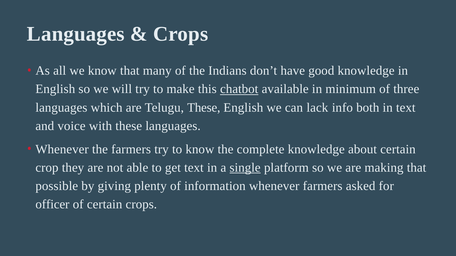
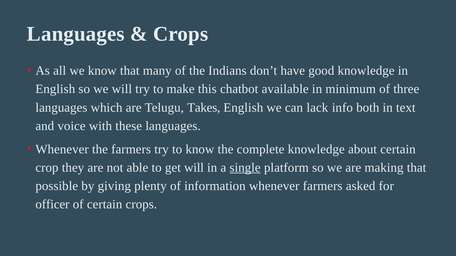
chatbot underline: present -> none
Telugu These: These -> Takes
get text: text -> will
